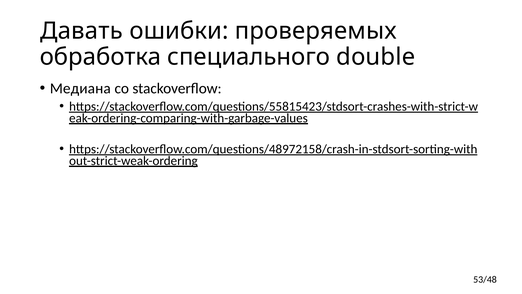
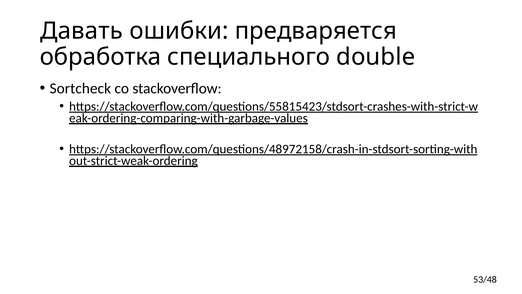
проверяемых: проверяемых -> предваряется
Медиана: Медиана -> Sortcheck
